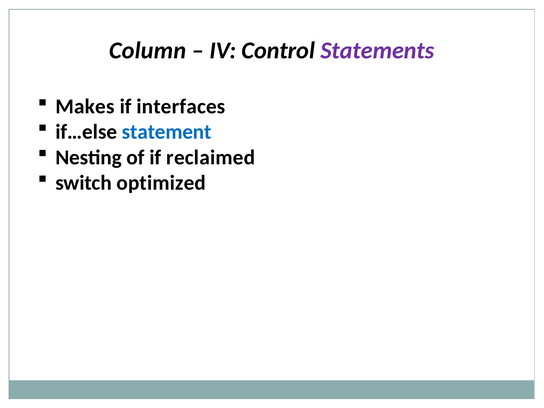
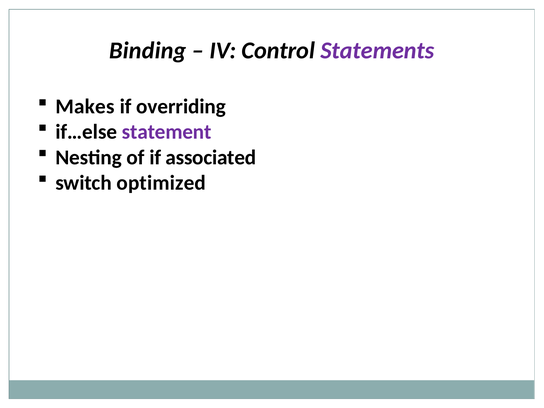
Column: Column -> Binding
interfaces: interfaces -> overriding
statement colour: blue -> purple
reclaimed: reclaimed -> associated
